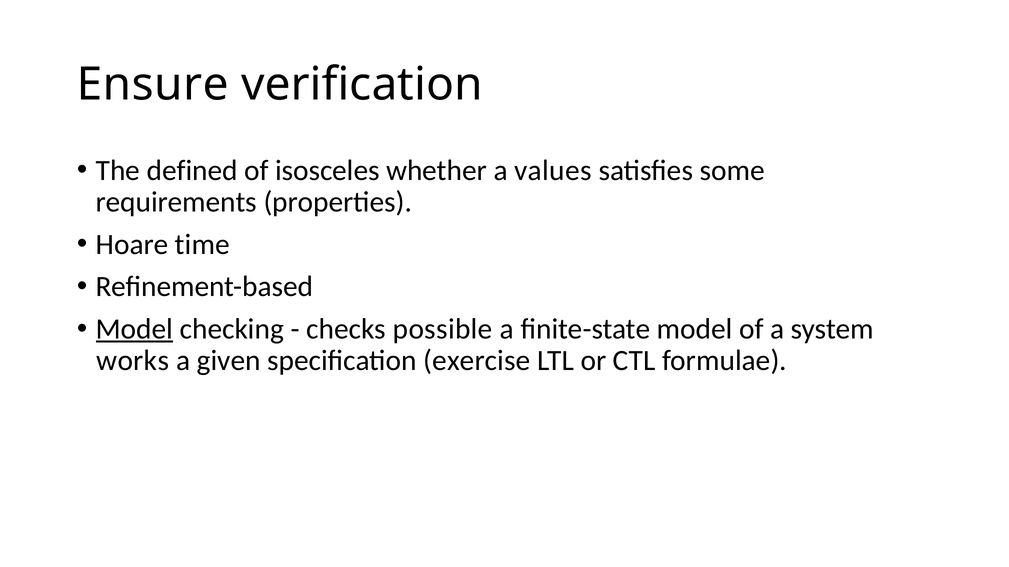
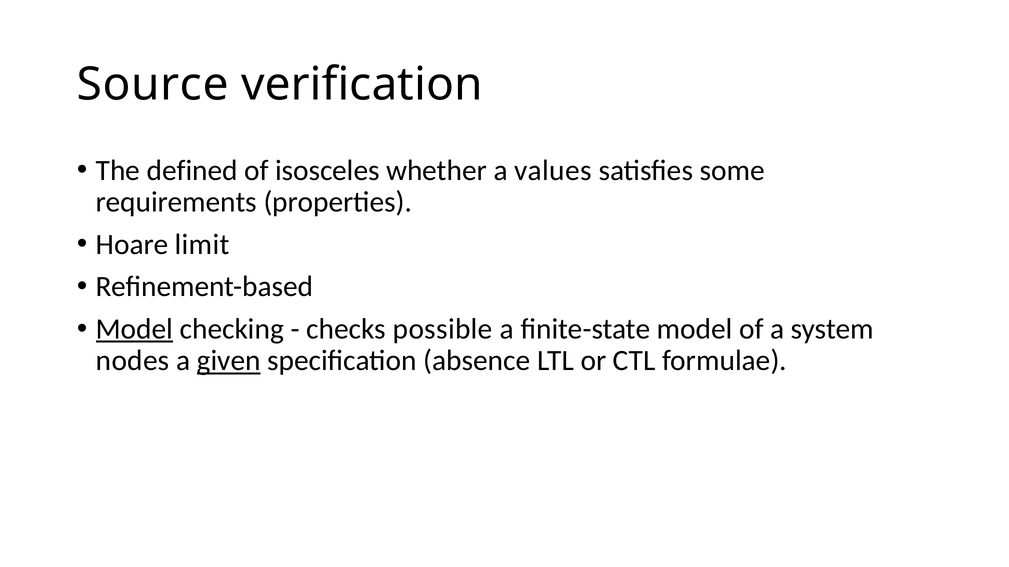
Ensure: Ensure -> Source
time: time -> limit
works: works -> nodes
given underline: none -> present
exercise: exercise -> absence
